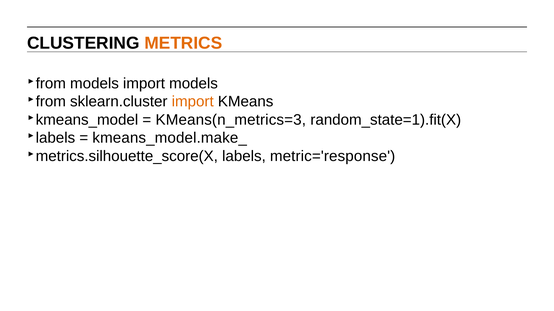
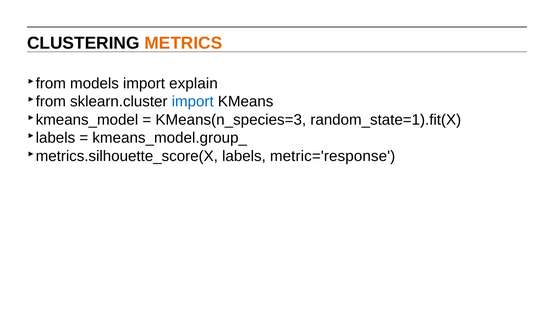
import models: models -> explain
import at (193, 102) colour: orange -> blue
KMeans(n_metrics=3: KMeans(n_metrics=3 -> KMeans(n_species=3
kmeans_model.make_: kmeans_model.make_ -> kmeans_model.group_
